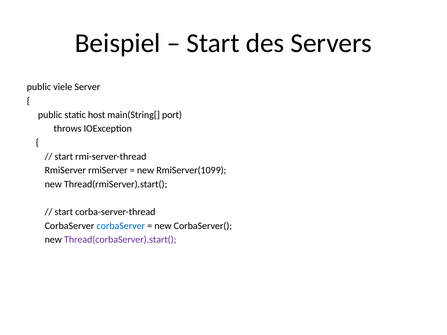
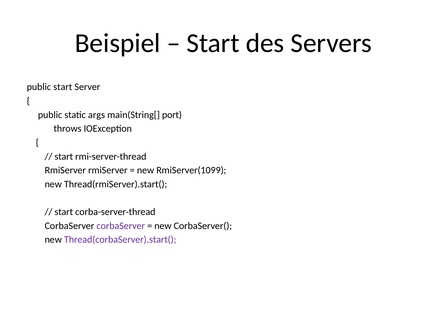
public viele: viele -> start
host: host -> args
corbaServer at (121, 226) colour: blue -> purple
